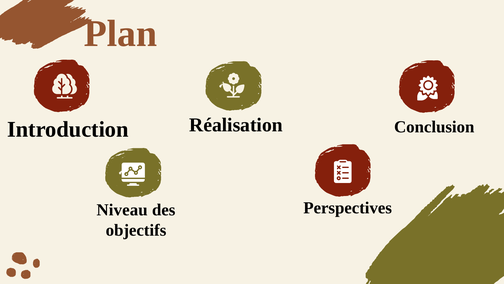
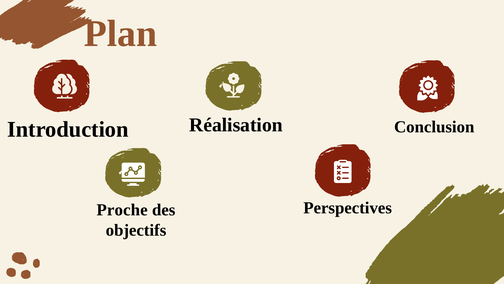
Niveau: Niveau -> Proche
